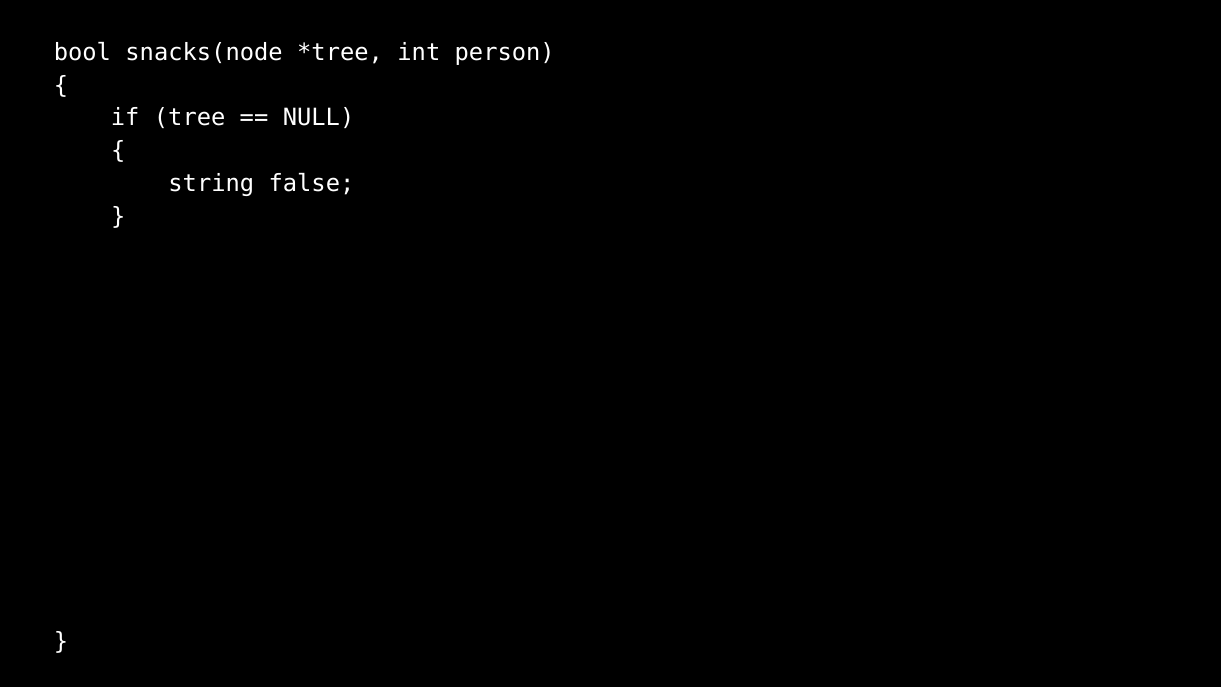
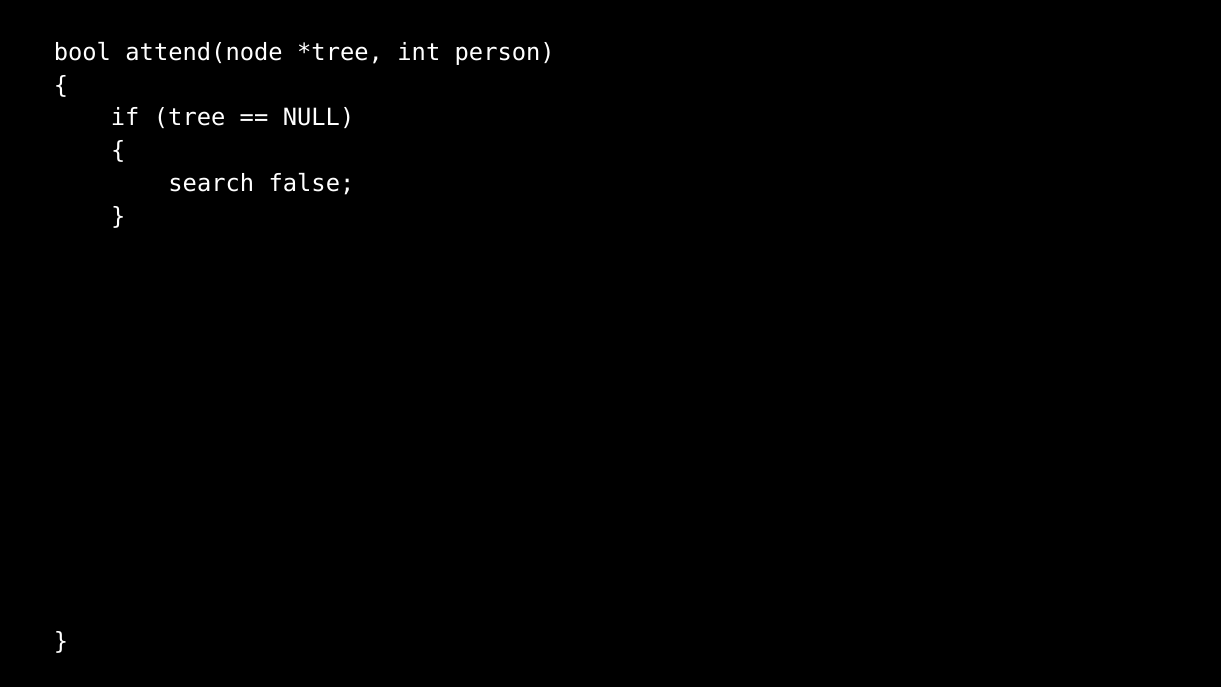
snacks(node: snacks(node -> attend(node
string: string -> search
